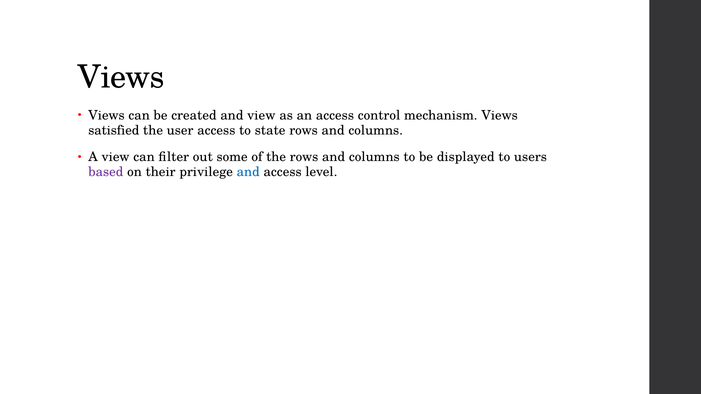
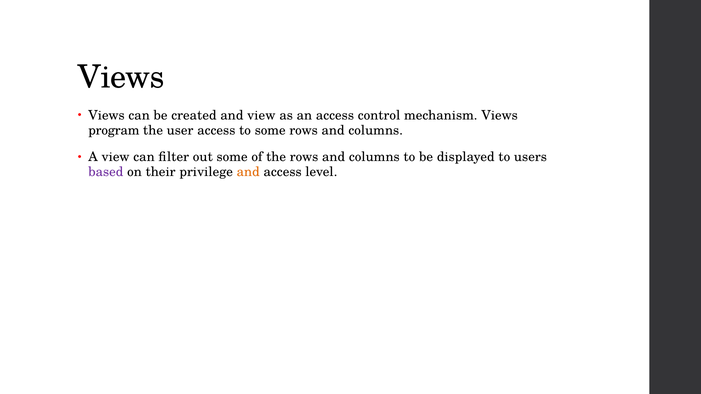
satisfied: satisfied -> program
to state: state -> some
and at (248, 172) colour: blue -> orange
